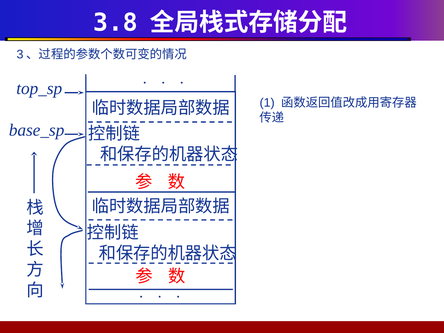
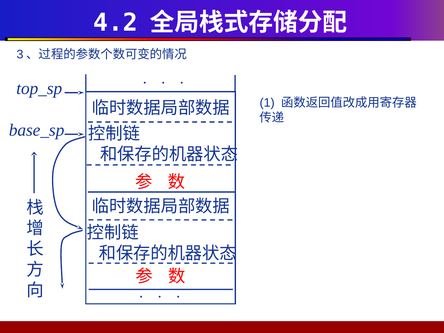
3.8: 3.8 -> 4.2
